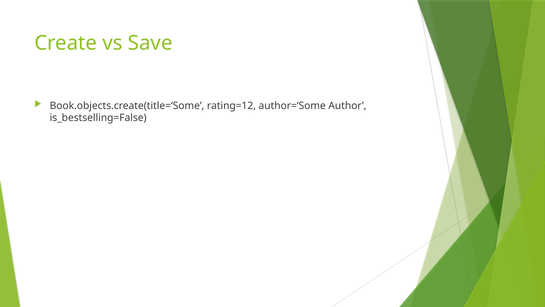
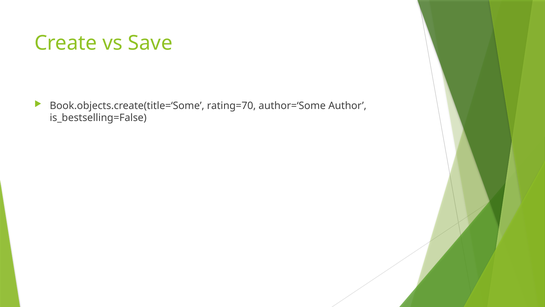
rating=12: rating=12 -> rating=70
